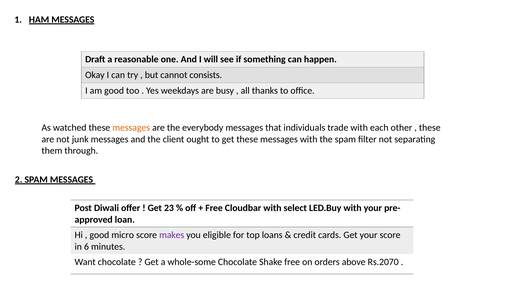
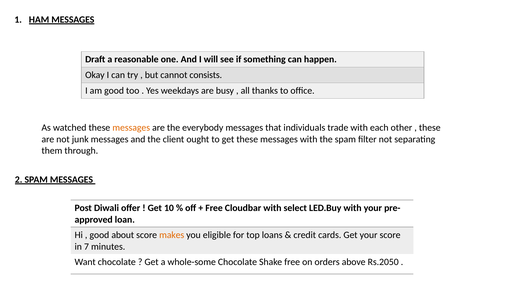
23: 23 -> 10
micro: micro -> about
makes colour: purple -> orange
6: 6 -> 7
Rs.2070: Rs.2070 -> Rs.2050
